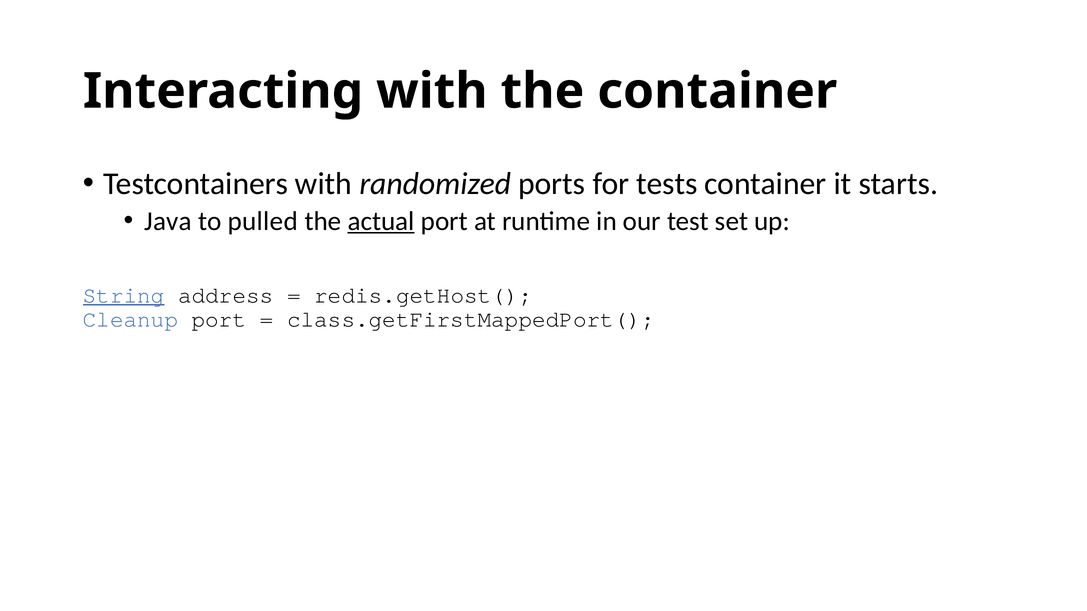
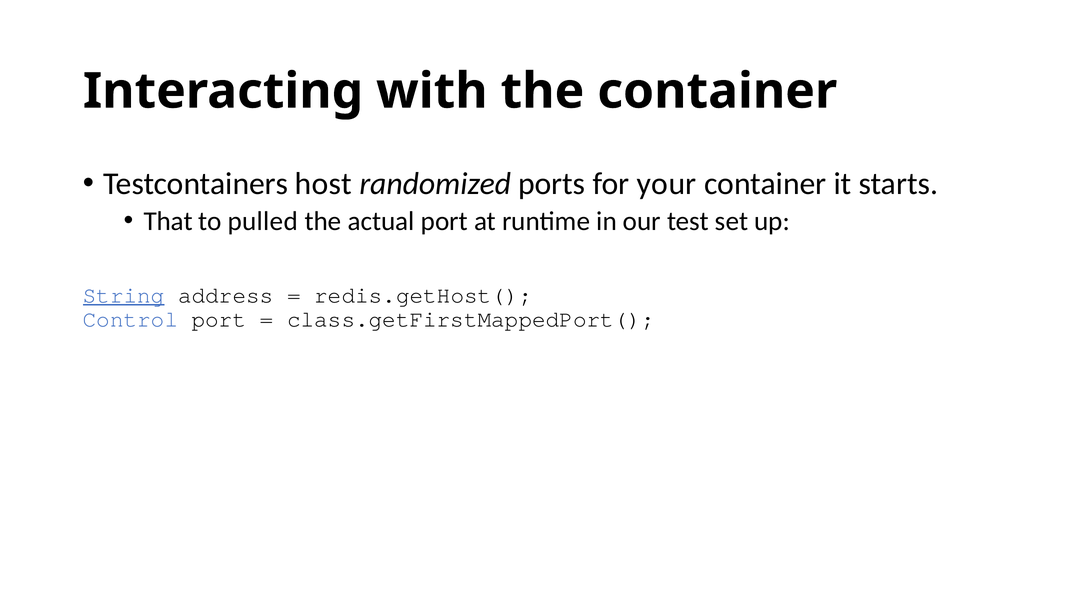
Testcontainers with: with -> host
tests: tests -> your
Java: Java -> That
actual underline: present -> none
Cleanup: Cleanup -> Control
